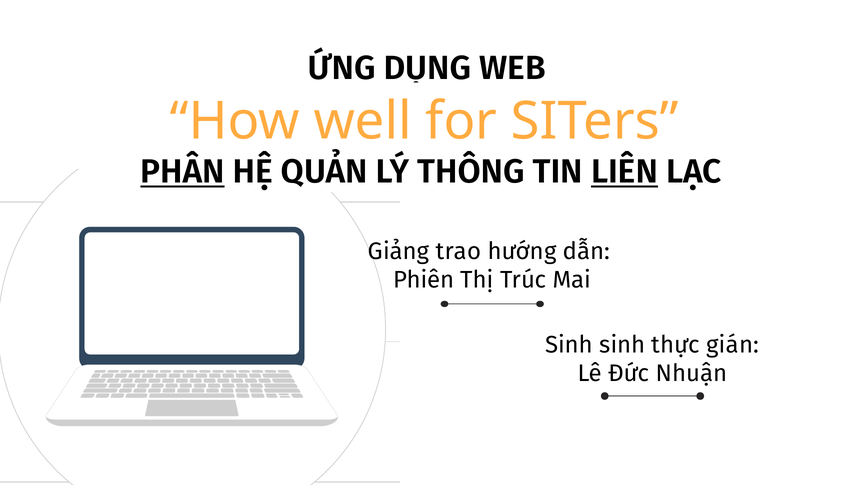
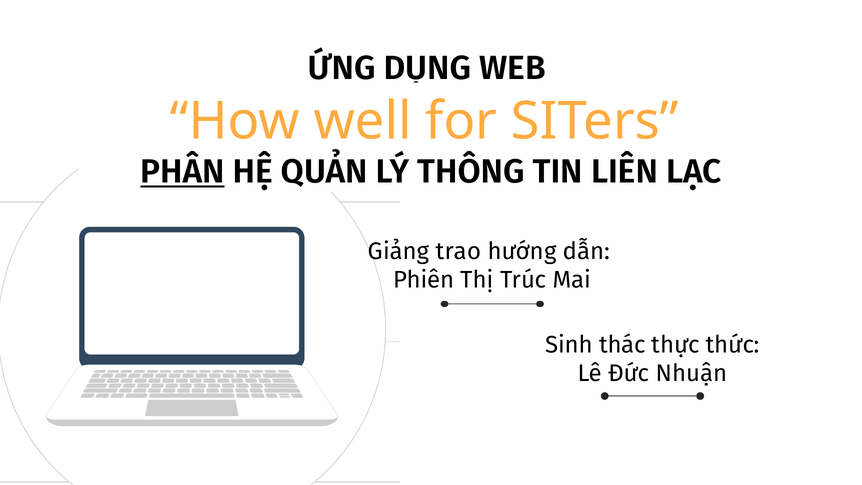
LIÊN underline: present -> none
Sinh sinh: sinh -> thác
gián: gián -> thức
